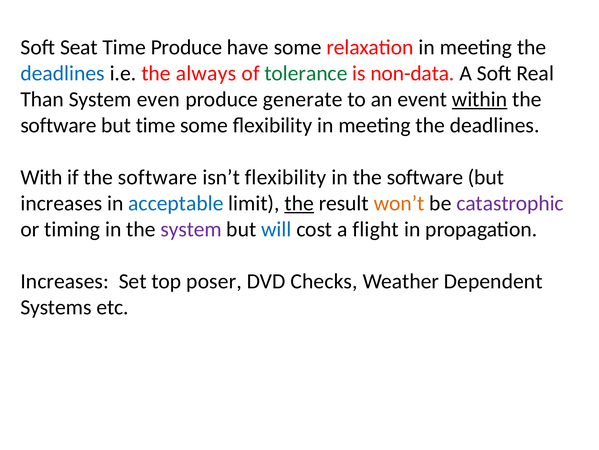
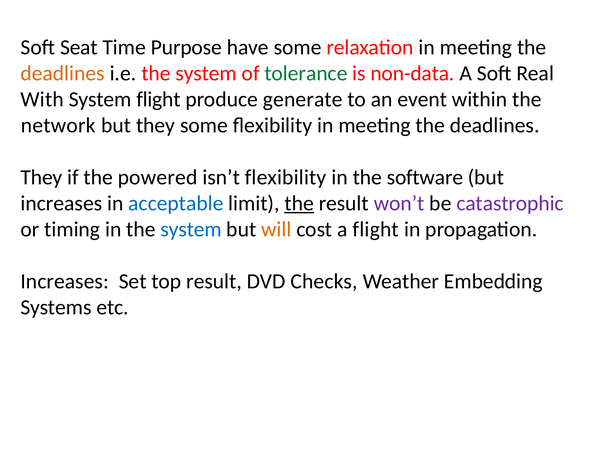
Time Produce: Produce -> Purpose
deadlines at (63, 73) colour: blue -> orange
i.e the always: always -> system
Than: Than -> With
System even: even -> flight
within underline: present -> none
software at (59, 125): software -> network
but time: time -> they
With at (41, 177): With -> They
if the software: software -> powered
won’t colour: orange -> purple
system at (191, 229) colour: purple -> blue
will colour: blue -> orange
top poser: poser -> result
Dependent: Dependent -> Embedding
